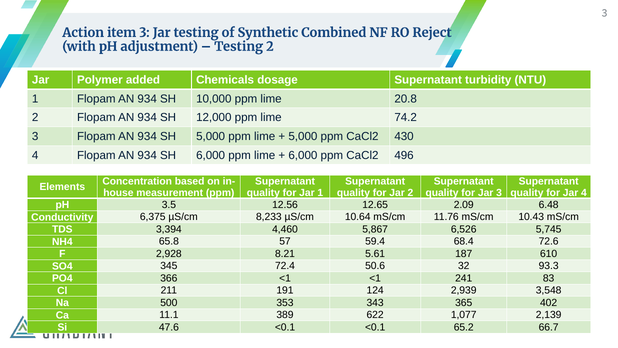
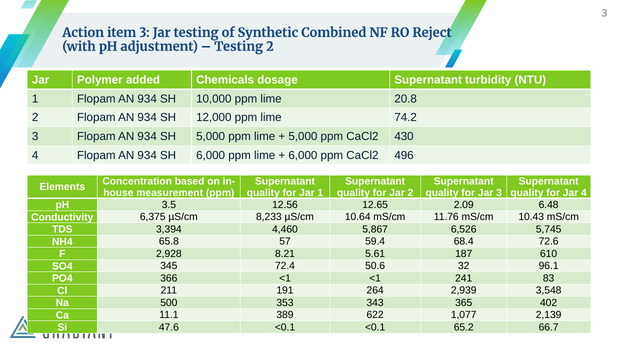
93.3: 93.3 -> 96.1
124: 124 -> 264
